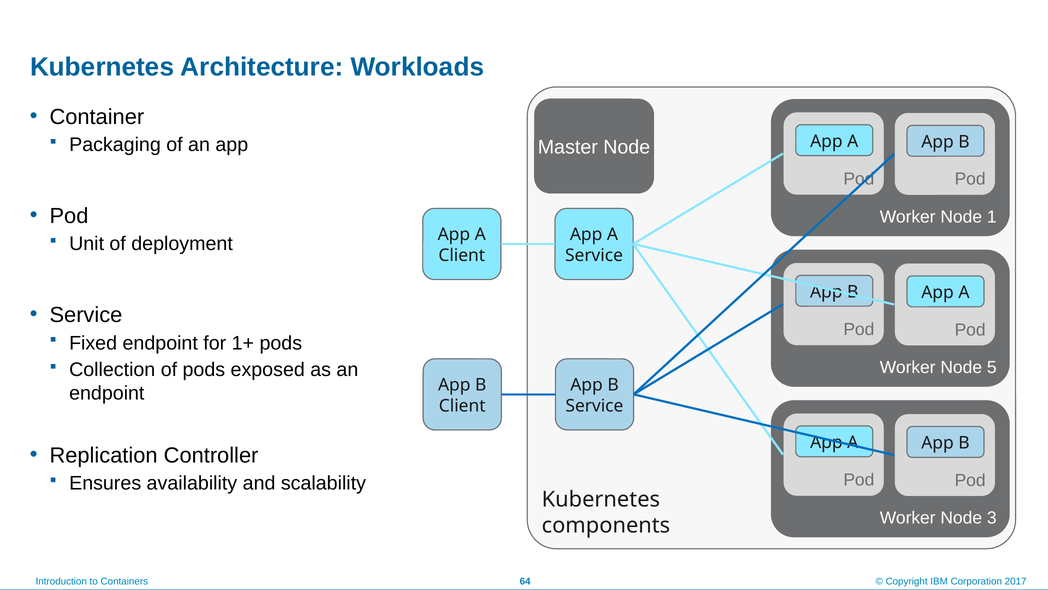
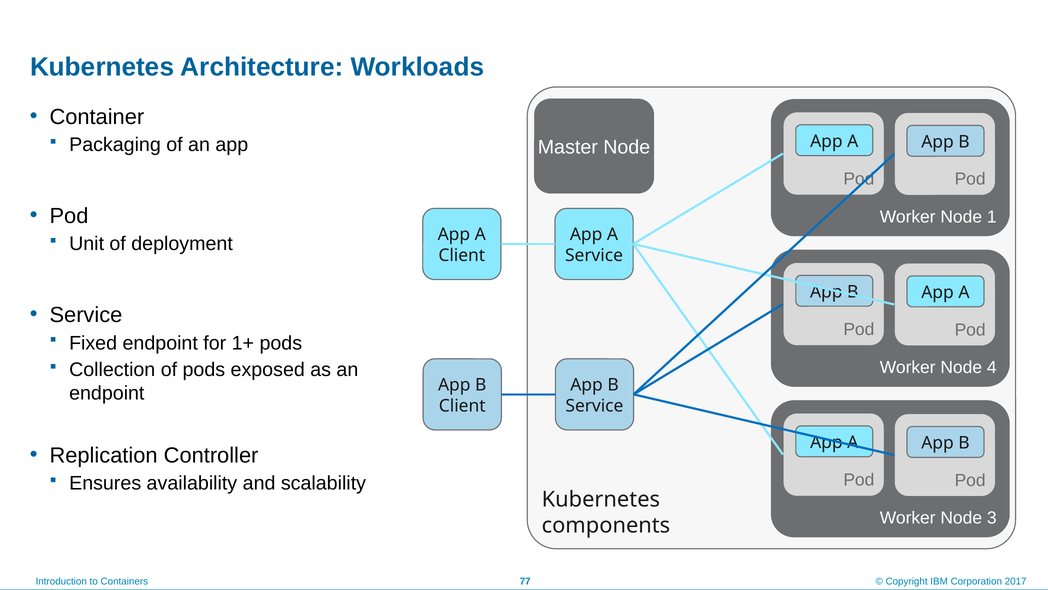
5: 5 -> 4
64: 64 -> 77
